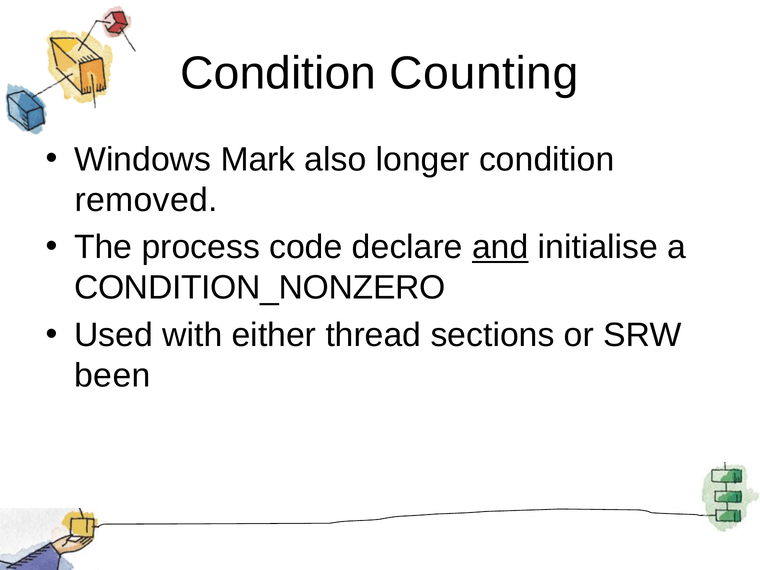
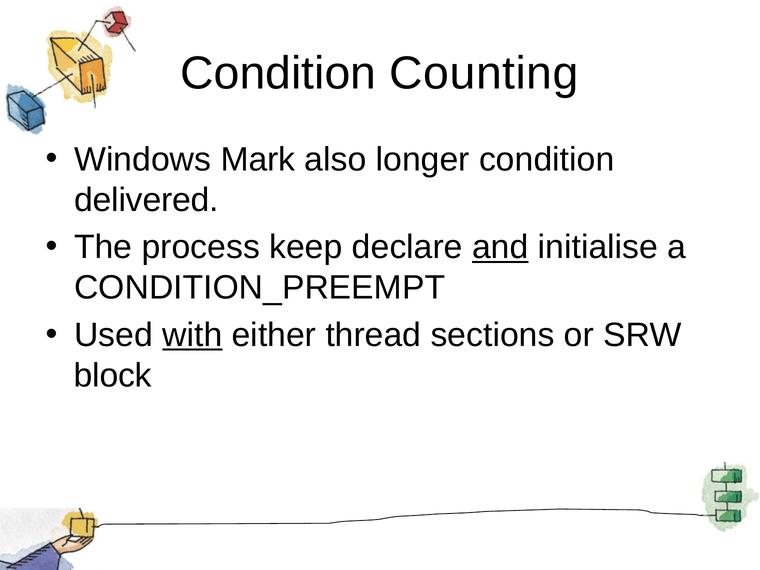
removed: removed -> delivered
code: code -> keep
CONDITION_NONZERO: CONDITION_NONZERO -> CONDITION_PREEMPT
with underline: none -> present
been: been -> block
